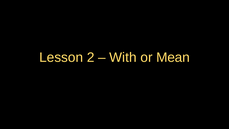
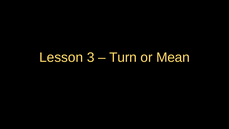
2: 2 -> 3
With: With -> Turn
